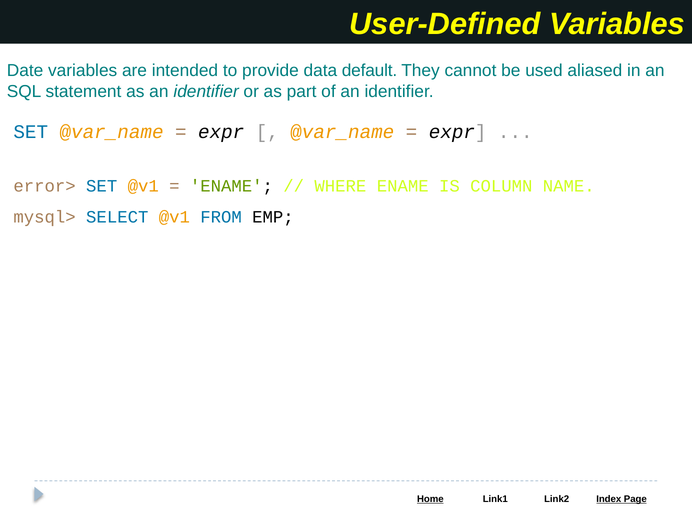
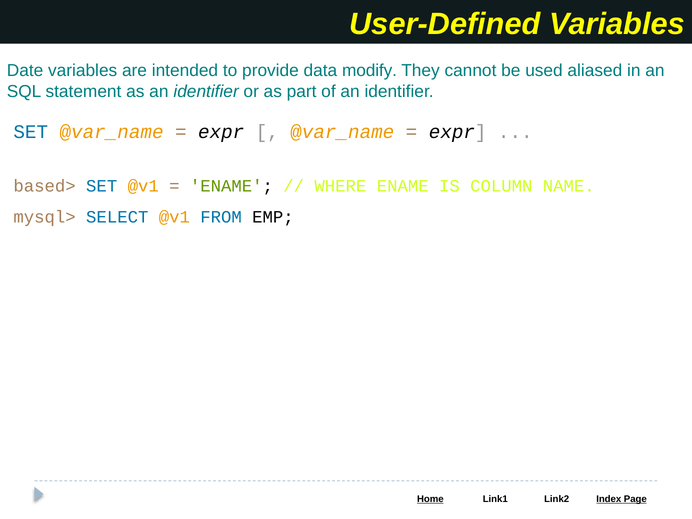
default: default -> modify
error>: error> -> based>
